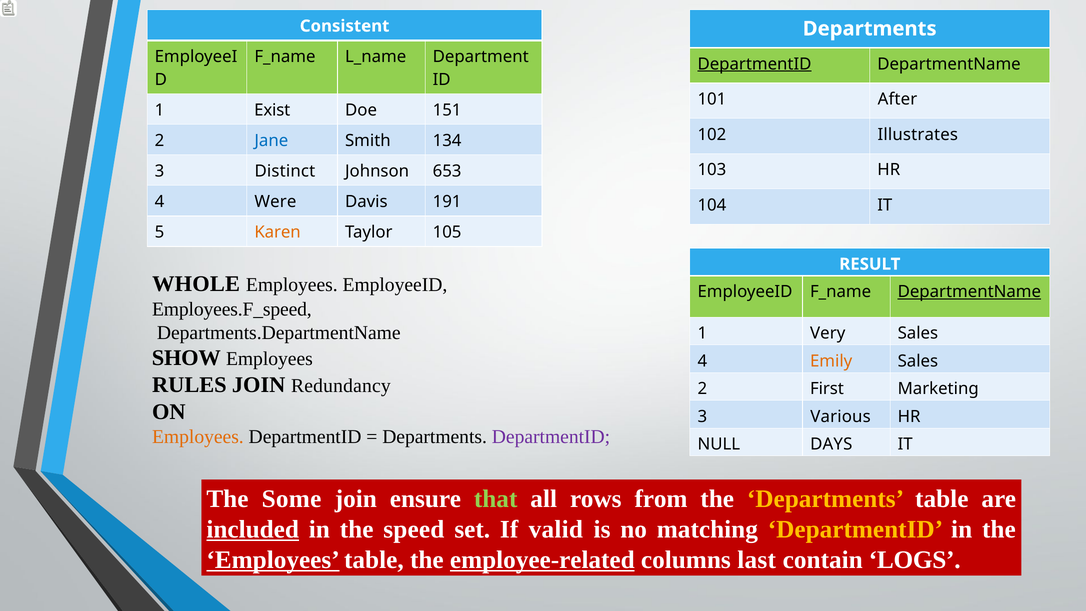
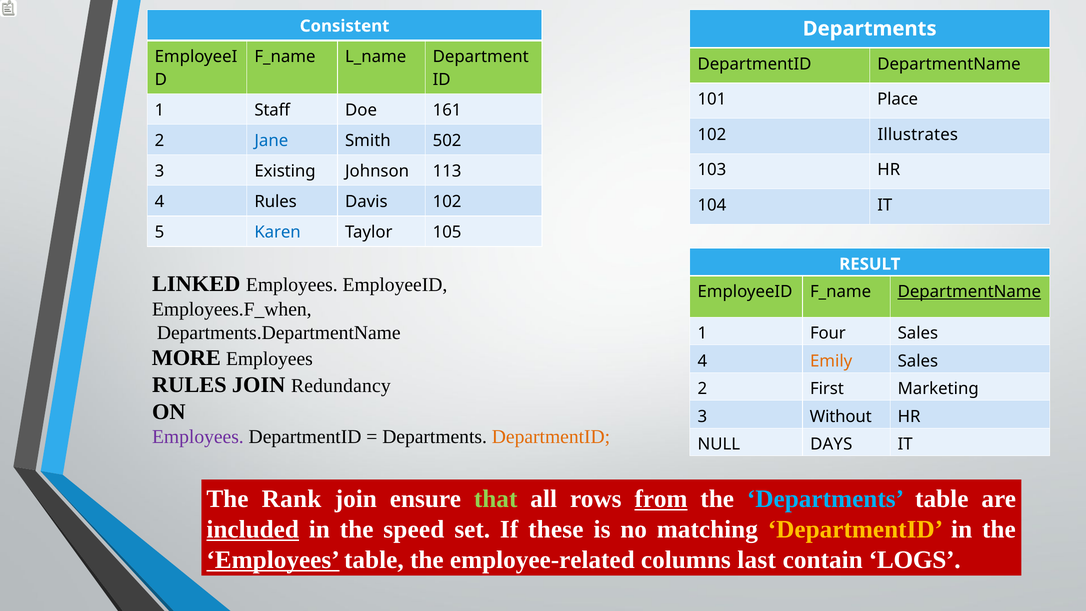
DepartmentID at (755, 64) underline: present -> none
After: After -> Place
Exist: Exist -> Staff
151: 151 -> 161
134: 134 -> 502
Distinct: Distinct -> Existing
653: 653 -> 113
4 Were: Were -> Rules
Davis 191: 191 -> 102
Karen colour: orange -> blue
WHOLE: WHOLE -> LINKED
Employees.F_speed: Employees.F_speed -> Employees.F_when
Very: Very -> Four
SHOW: SHOW -> MORE
Various: Various -> Without
Employees at (198, 437) colour: orange -> purple
DepartmentID at (551, 437) colour: purple -> orange
Some: Some -> Rank
from underline: none -> present
Departments at (825, 499) colour: yellow -> light blue
valid: valid -> these
employee-related underline: present -> none
